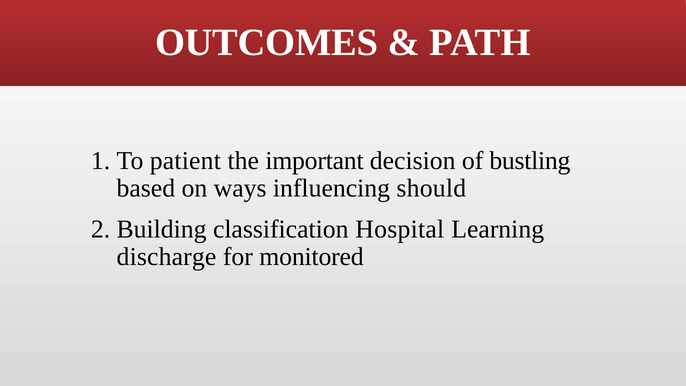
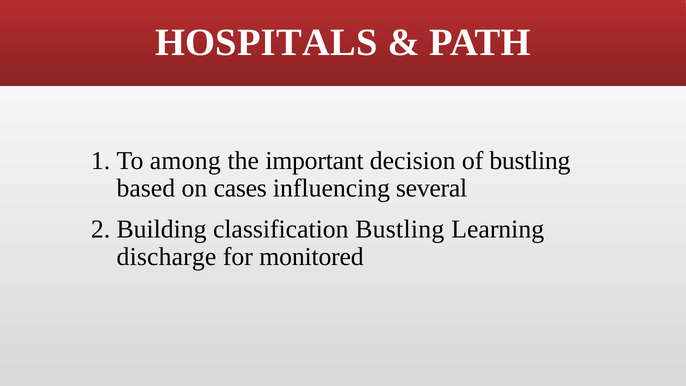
OUTCOMES: OUTCOMES -> HOSPITALS
patient: patient -> among
ways: ways -> cases
should: should -> several
classification Hospital: Hospital -> Bustling
